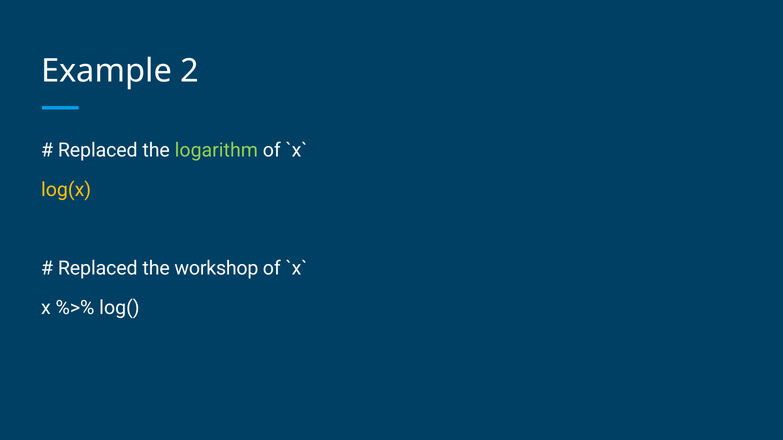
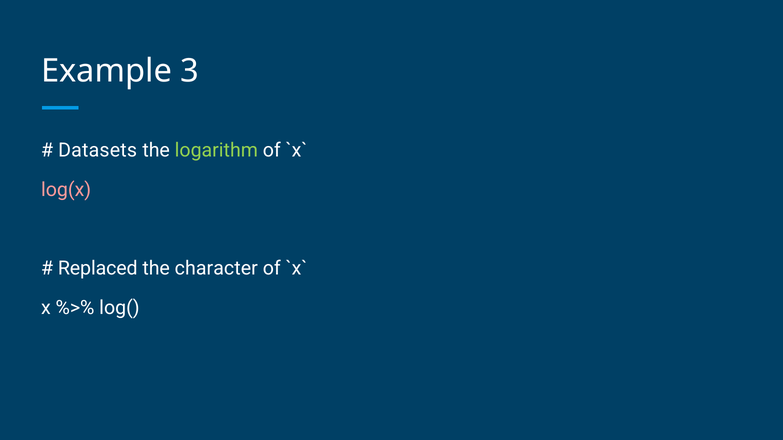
2: 2 -> 3
Replaced at (98, 150): Replaced -> Datasets
log(x colour: yellow -> pink
workshop: workshop -> character
